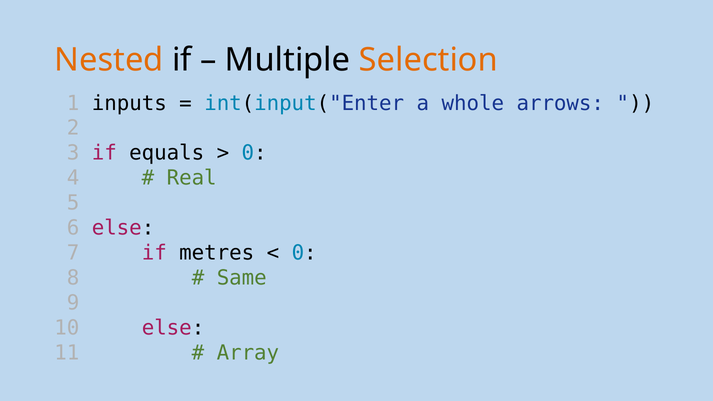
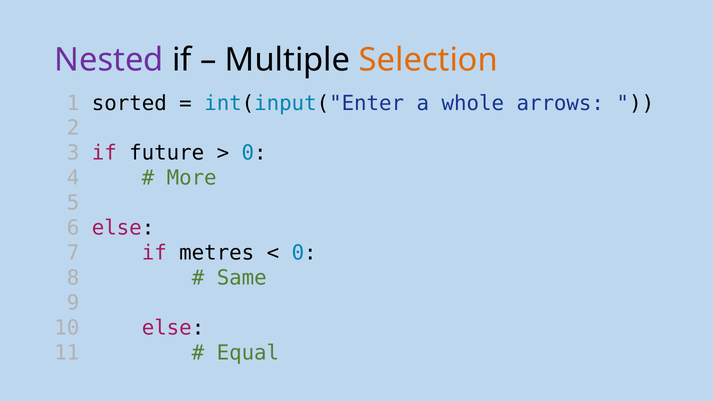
Nested colour: orange -> purple
inputs: inputs -> sorted
equals: equals -> future
Real: Real -> More
Array: Array -> Equal
